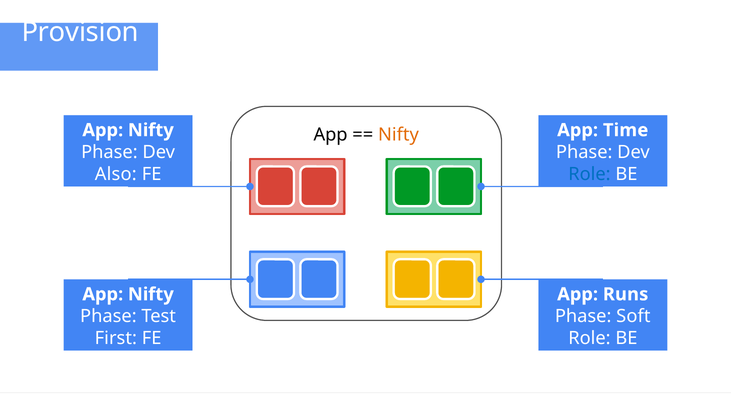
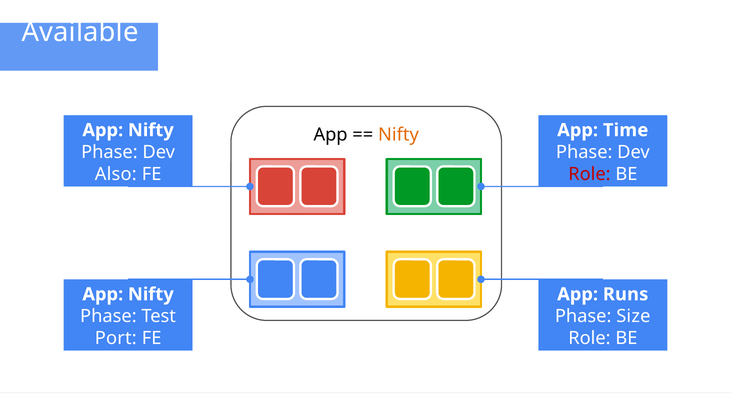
Provision: Provision -> Available
Role at (589, 174) colour: blue -> red
Soft: Soft -> Size
First: First -> Port
